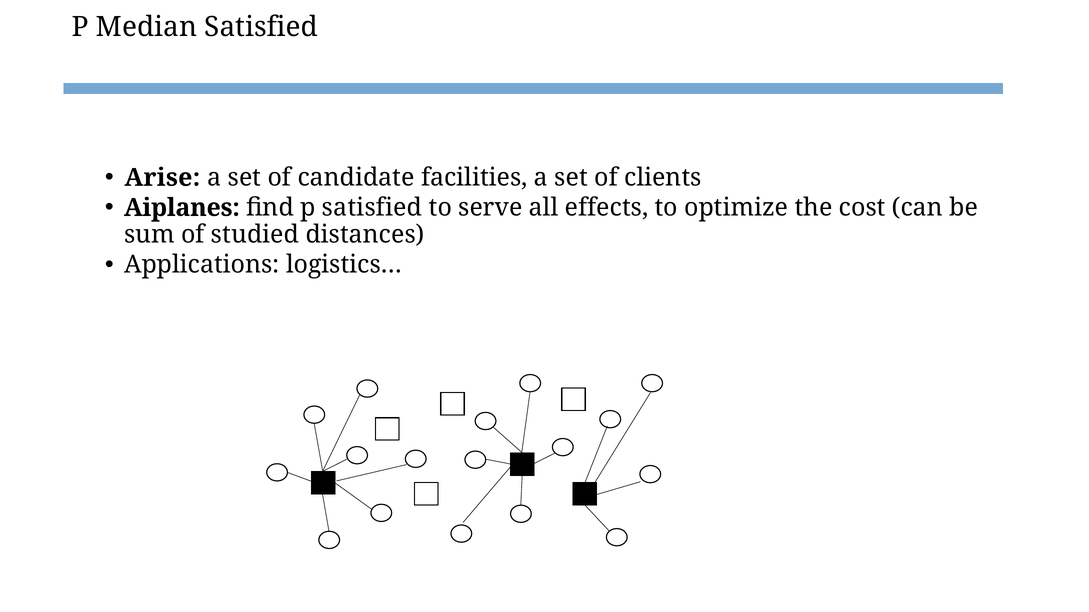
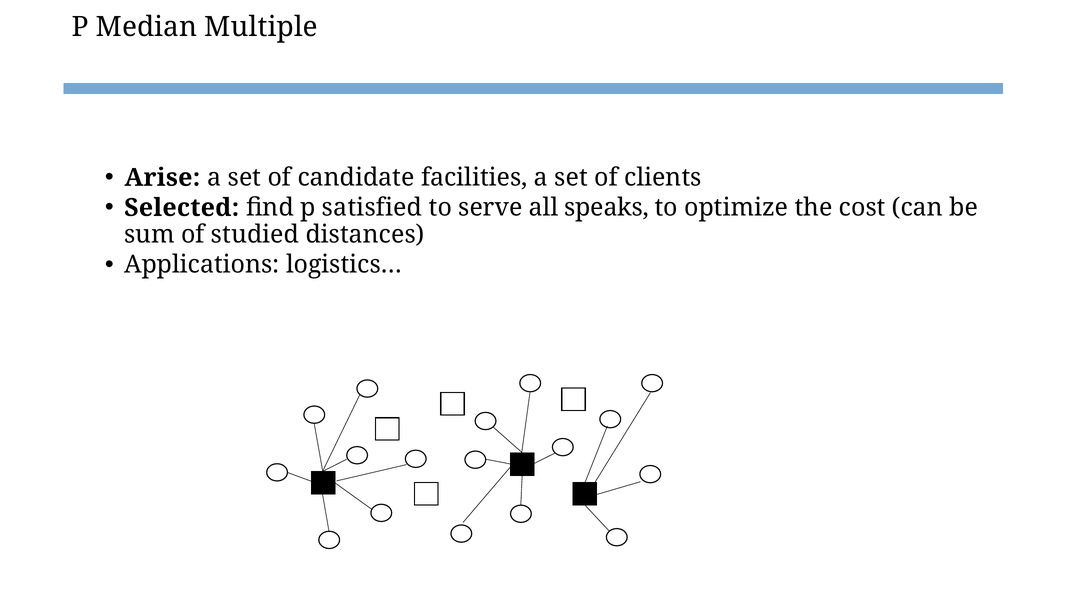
Median Satisfied: Satisfied -> Multiple
Aiplanes: Aiplanes -> Selected
effects: effects -> speaks
